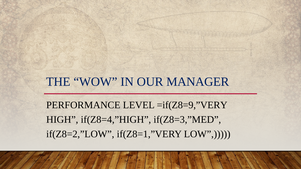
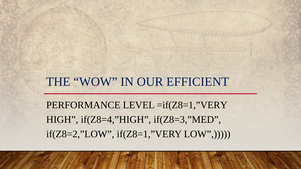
MANAGER: MANAGER -> EFFICIENT
=if(Z8=9,”VERY: =if(Z8=9,”VERY -> =if(Z8=1,”VERY
